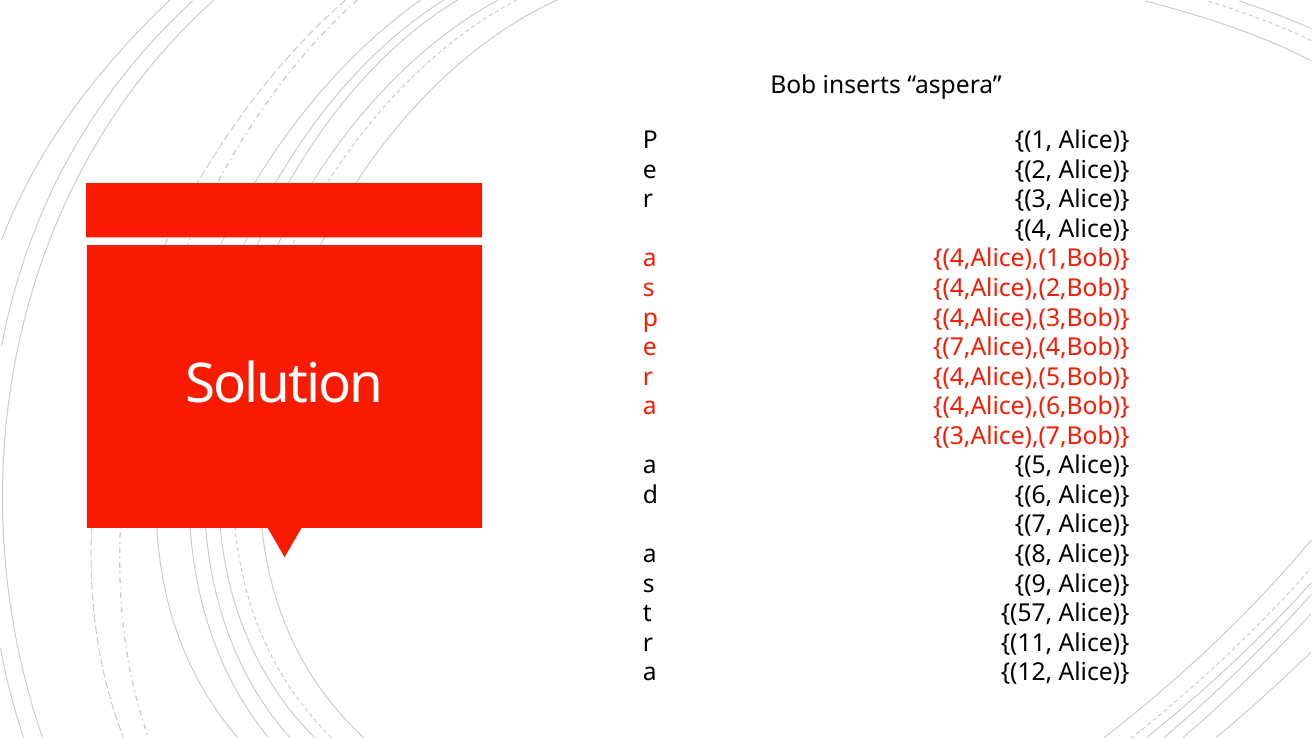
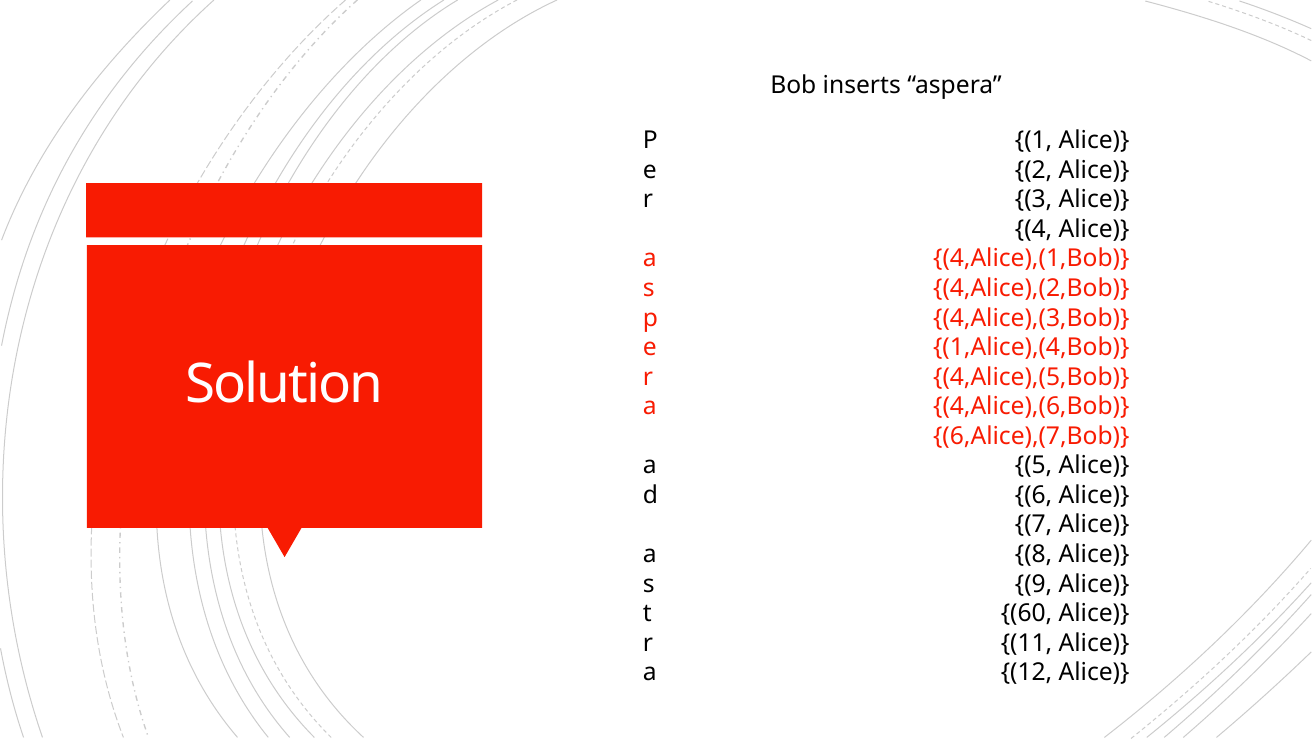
7,Alice),(4,Bob: 7,Alice),(4,Bob -> 1,Alice),(4,Bob
3,Alice),(7,Bob: 3,Alice),(7,Bob -> 6,Alice),(7,Bob
57: 57 -> 60
